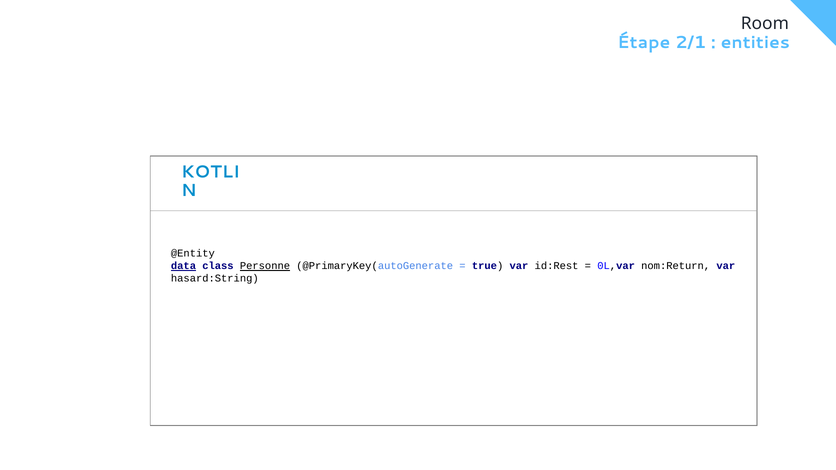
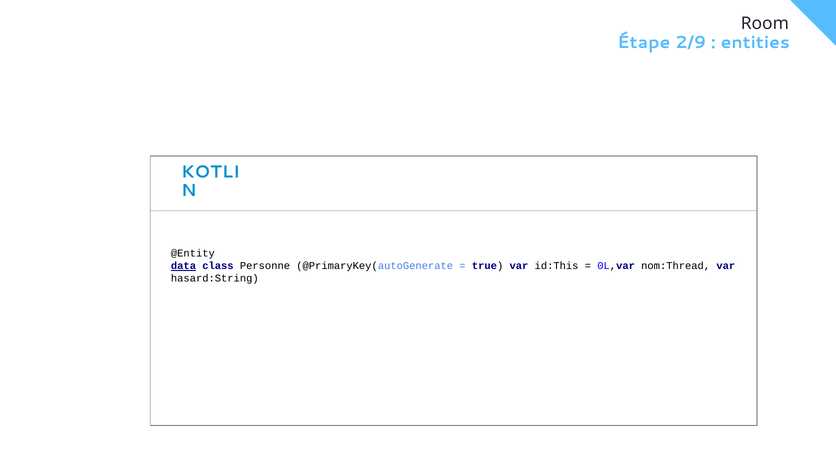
2/1: 2/1 -> 2/9
Personne underline: present -> none
id:Rest: id:Rest -> id:This
nom:Return: nom:Return -> nom:Thread
